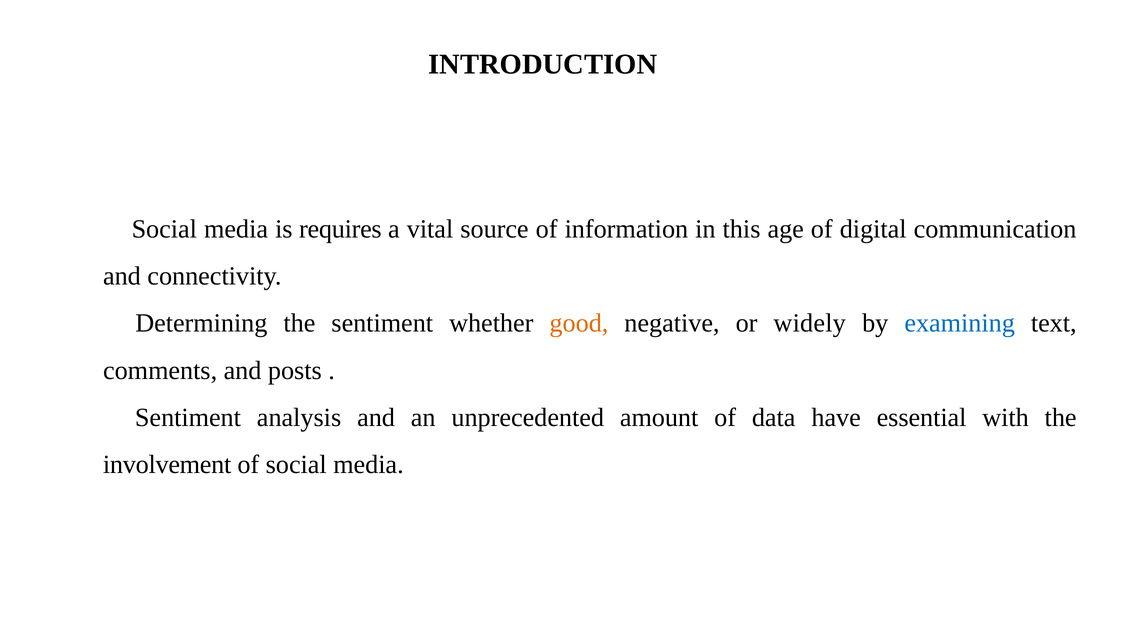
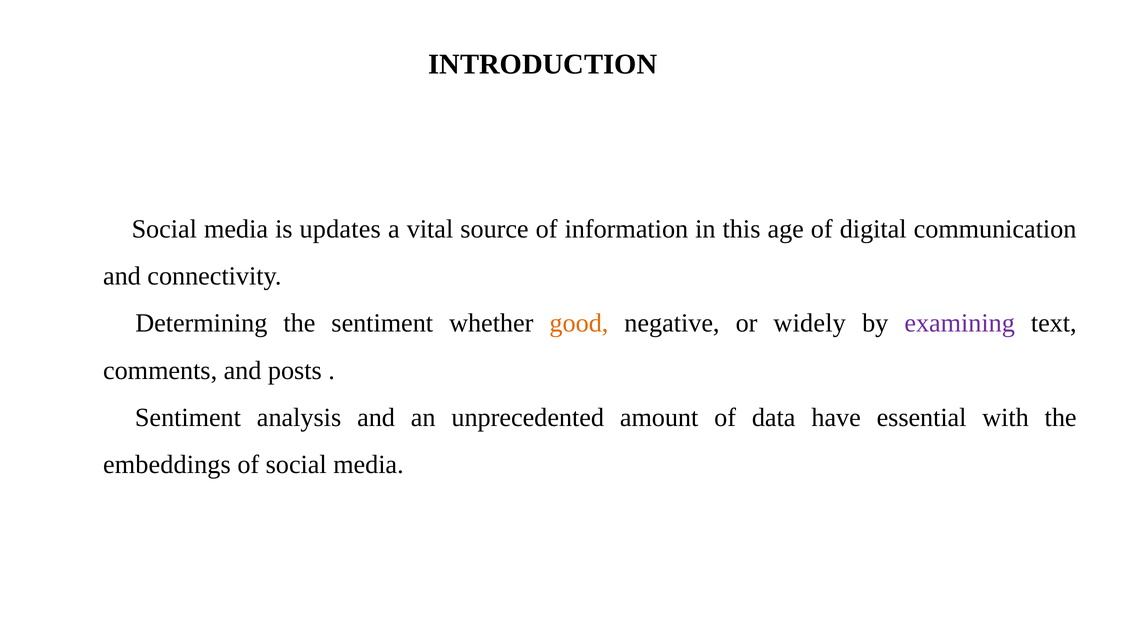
requires: requires -> updates
examining colour: blue -> purple
involvement: involvement -> embeddings
